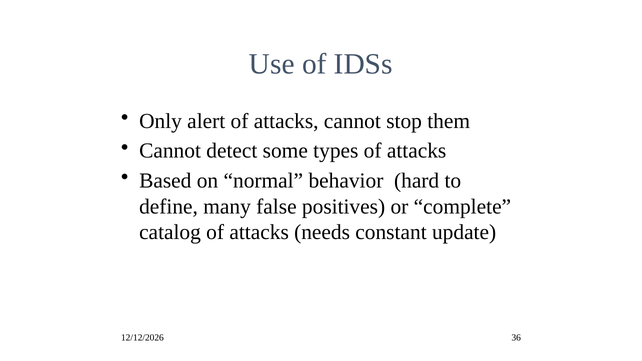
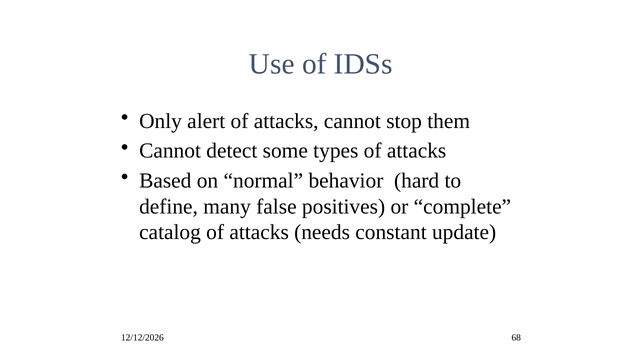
36: 36 -> 68
